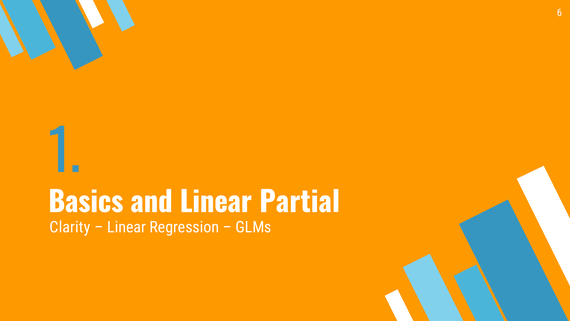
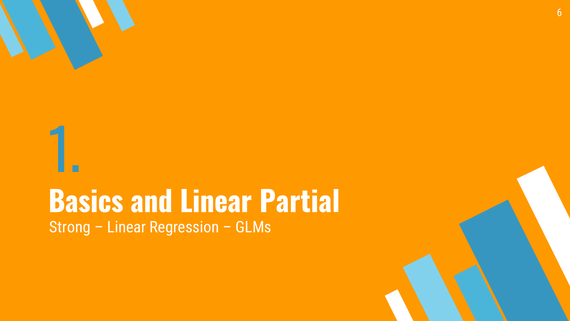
Clarity: Clarity -> Strong
